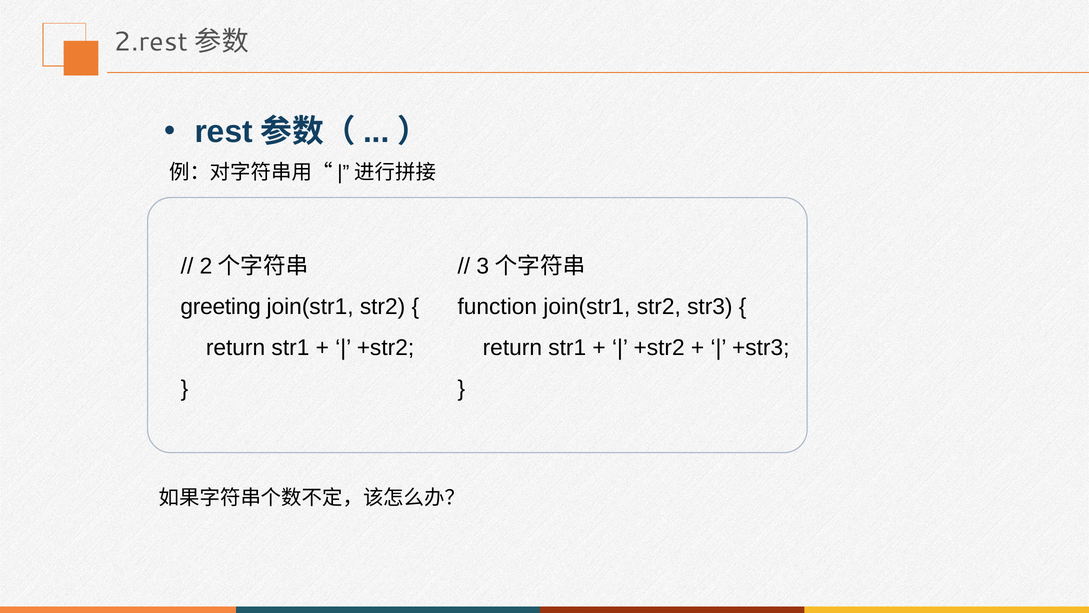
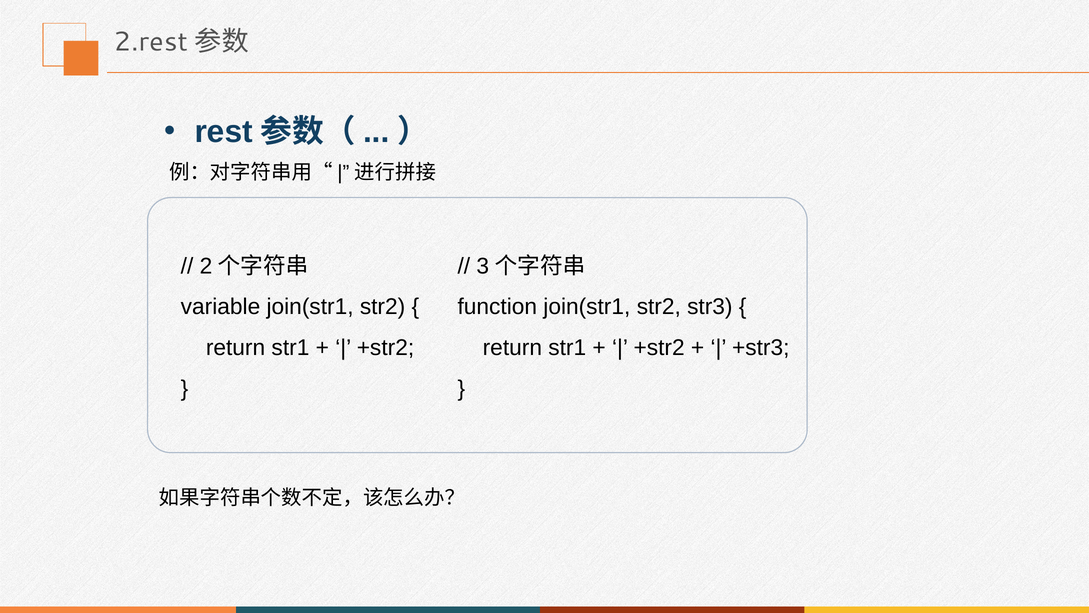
greeting: greeting -> variable
